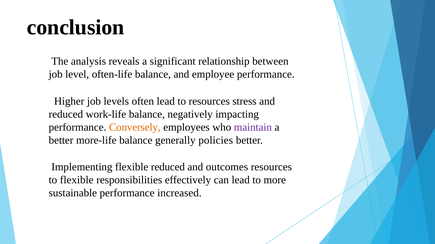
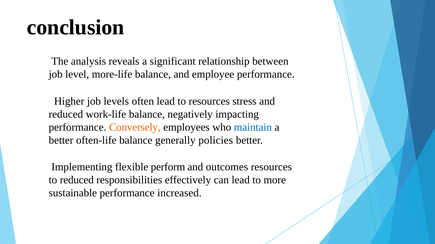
often-life: often-life -> more-life
maintain colour: purple -> blue
more-life: more-life -> often-life
flexible reduced: reduced -> perform
to flexible: flexible -> reduced
